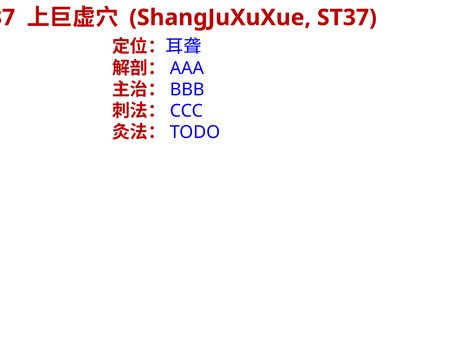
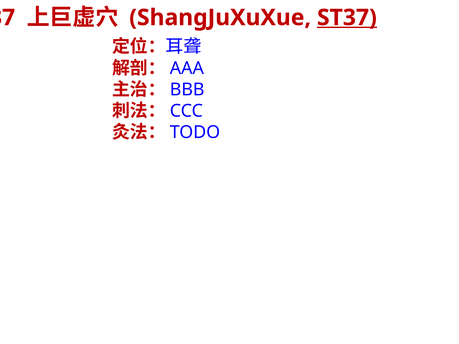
ST37 underline: none -> present
